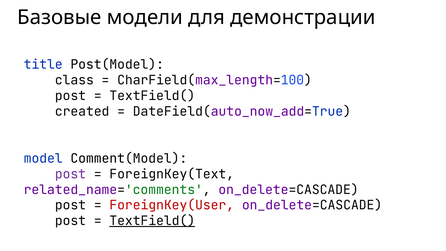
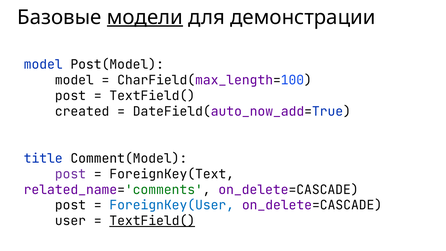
модели underline: none -> present
title at (43, 65): title -> model
class at (74, 80): class -> model
model: model -> title
ForeignKey(User colour: red -> blue
post at (70, 221): post -> user
